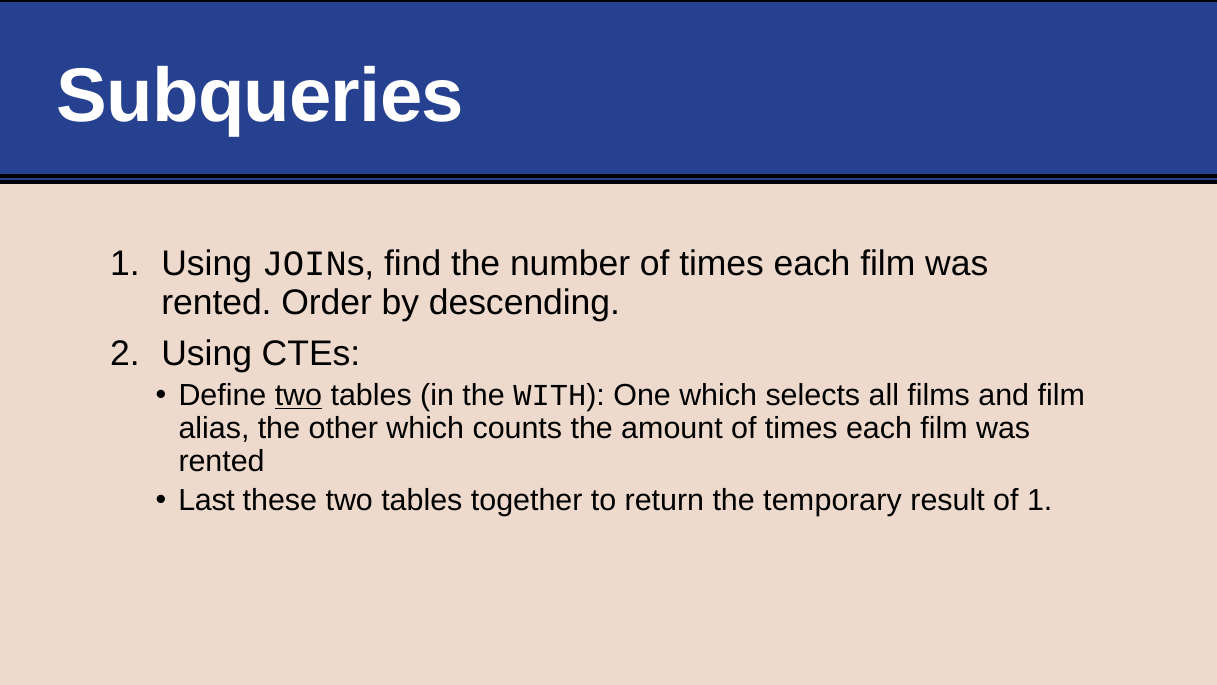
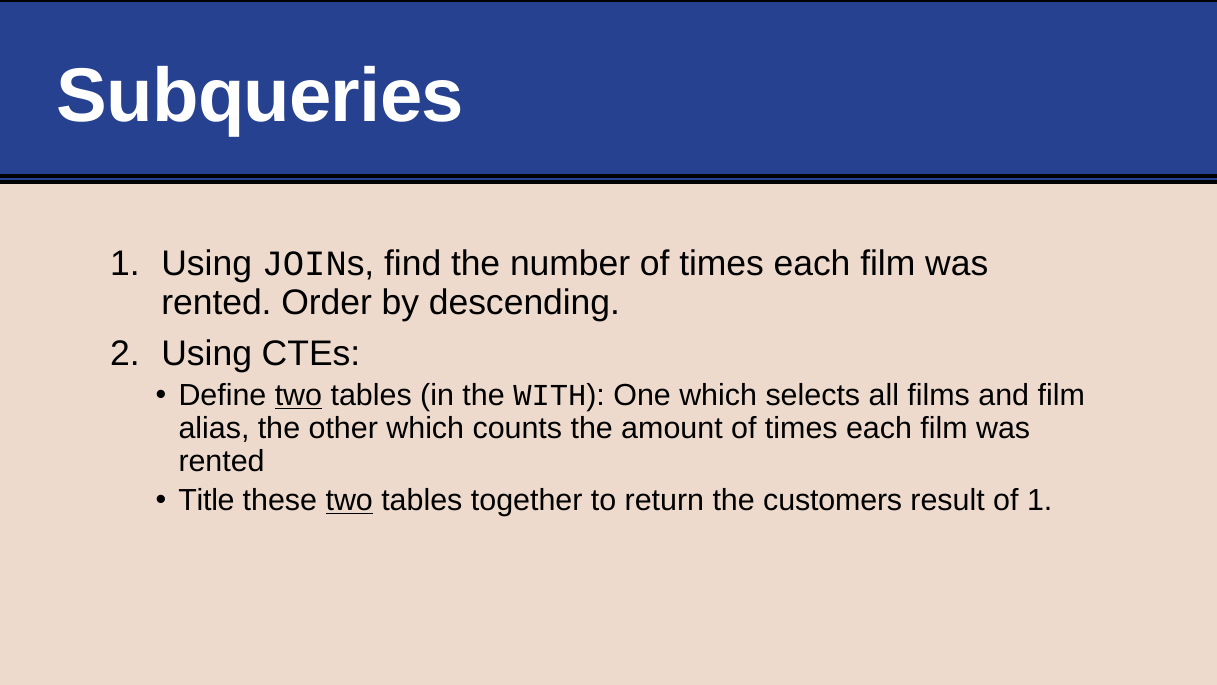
Last: Last -> Title
two at (349, 500) underline: none -> present
temporary: temporary -> customers
